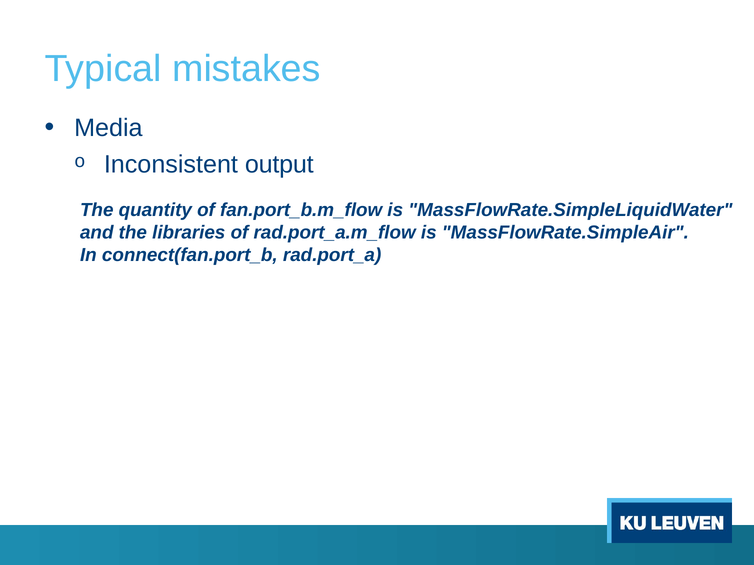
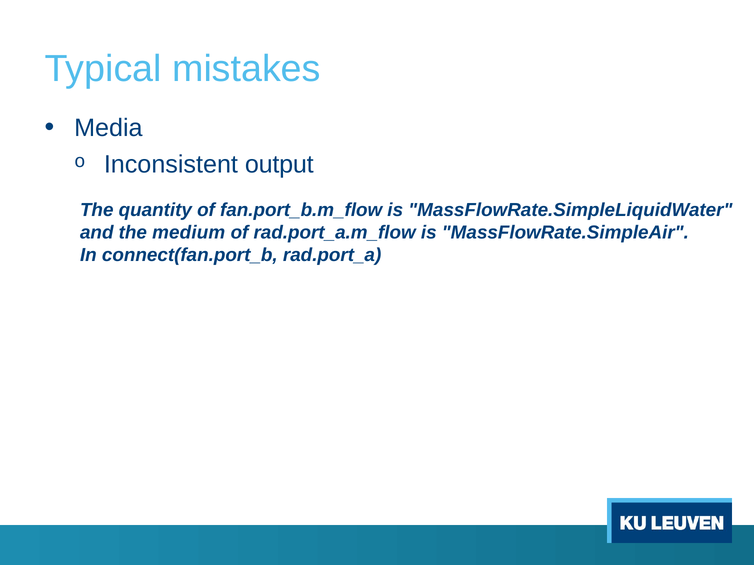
libraries: libraries -> medium
